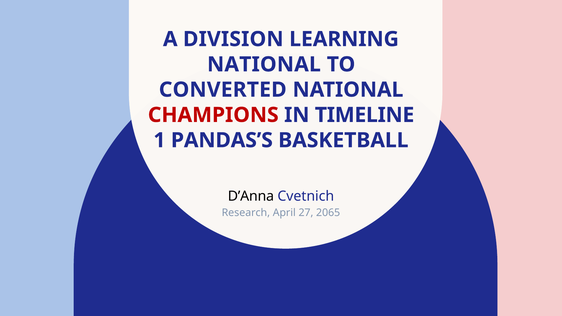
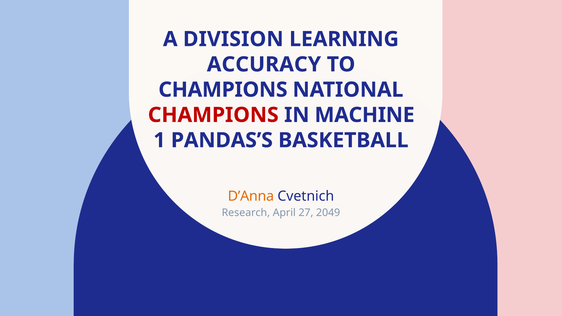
NATIONAL at (264, 64): NATIONAL -> ACCURACY
CONVERTED at (223, 90): CONVERTED -> CHAMPIONS
TIMELINE: TIMELINE -> MACHINE
D’Anna colour: black -> orange
2065: 2065 -> 2049
